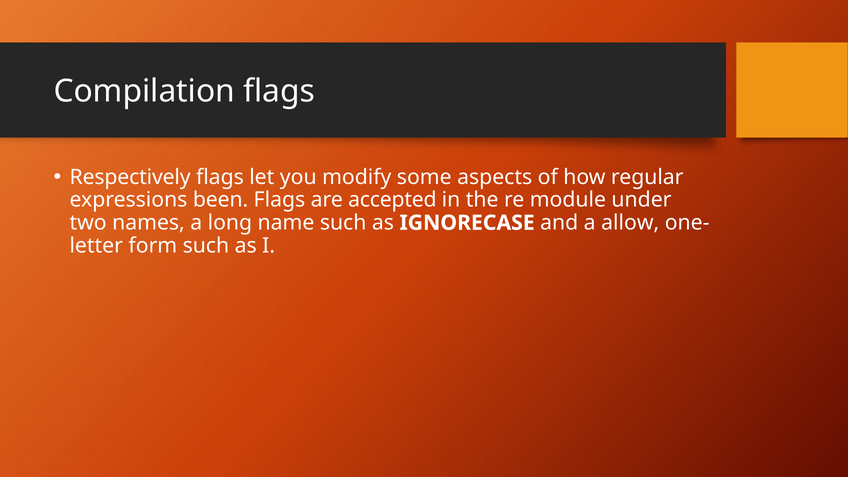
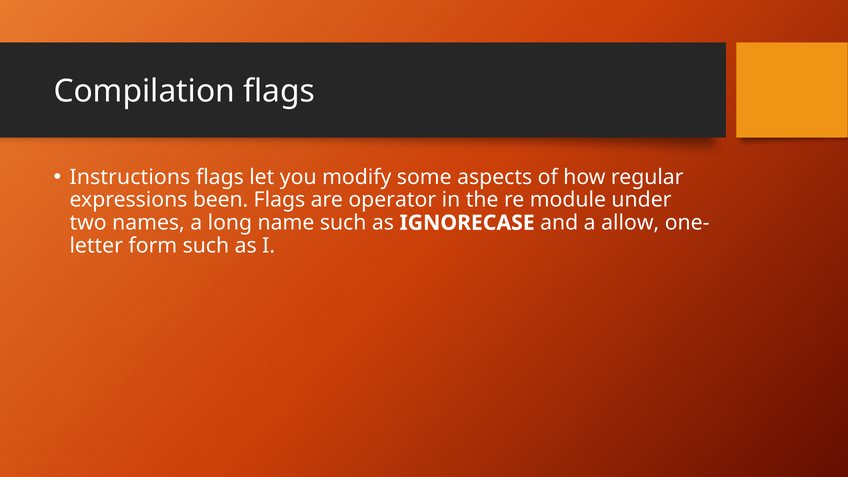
Respectively: Respectively -> Instructions
accepted: accepted -> operator
